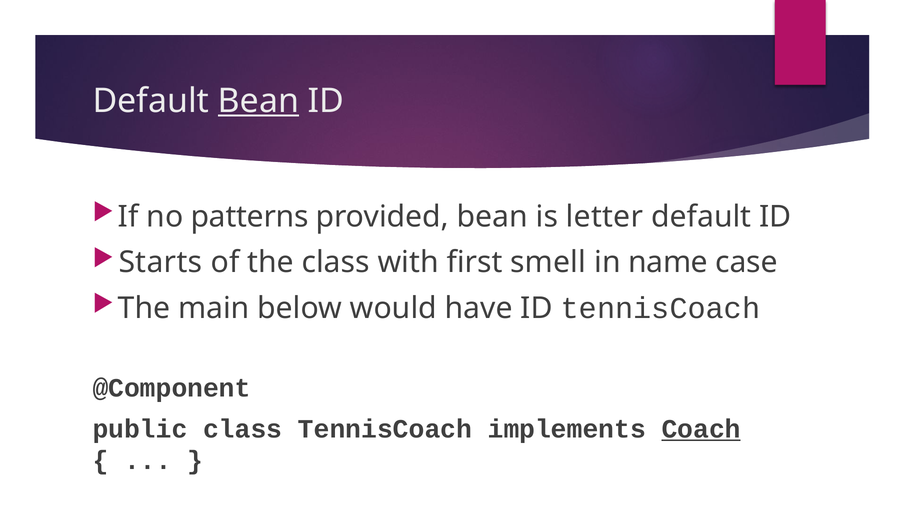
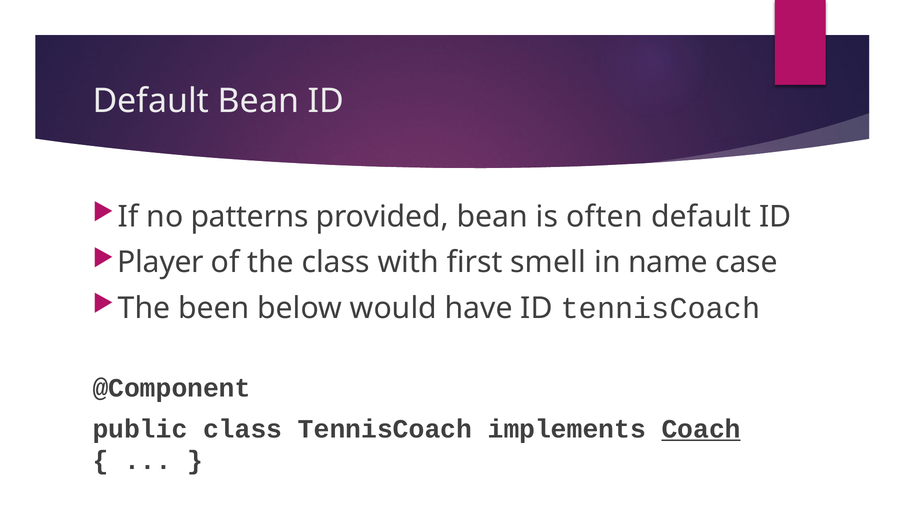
Bean at (258, 101) underline: present -> none
letter: letter -> often
Starts: Starts -> Player
main: main -> been
